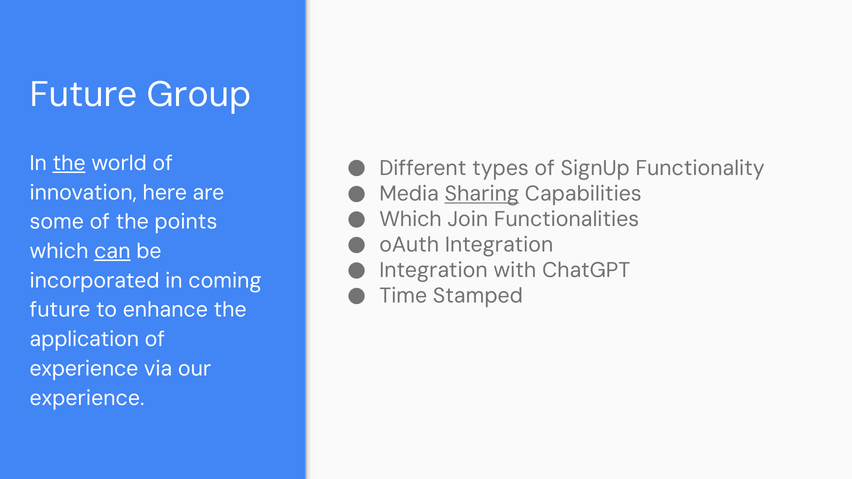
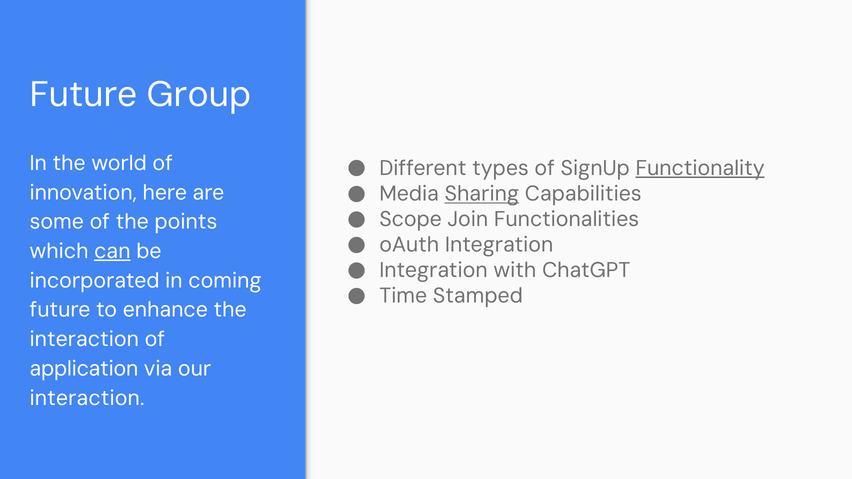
the at (69, 163) underline: present -> none
Functionality underline: none -> present
Which at (411, 219): Which -> Scope
application at (84, 340): application -> interaction
experience at (84, 369): experience -> application
experience at (87, 398): experience -> interaction
